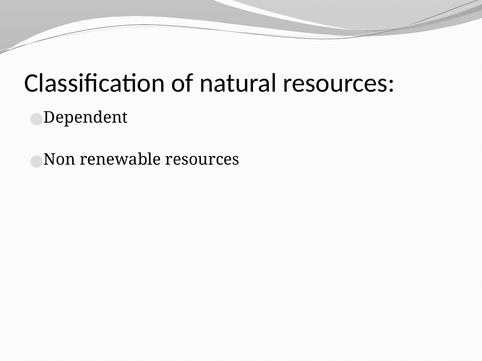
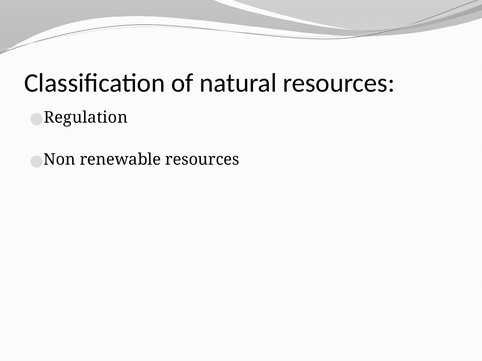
Dependent: Dependent -> Regulation
